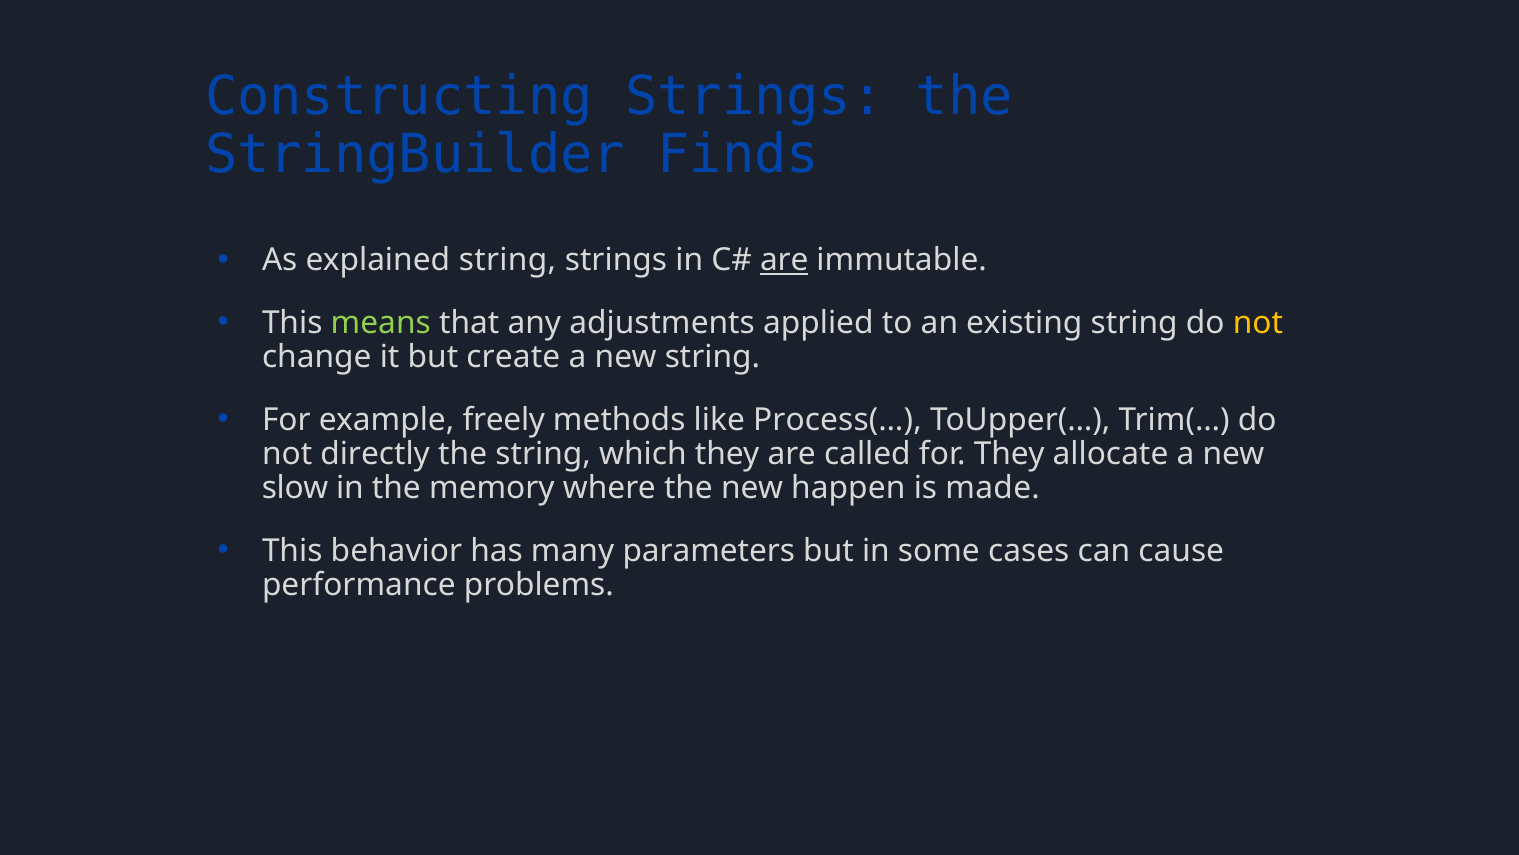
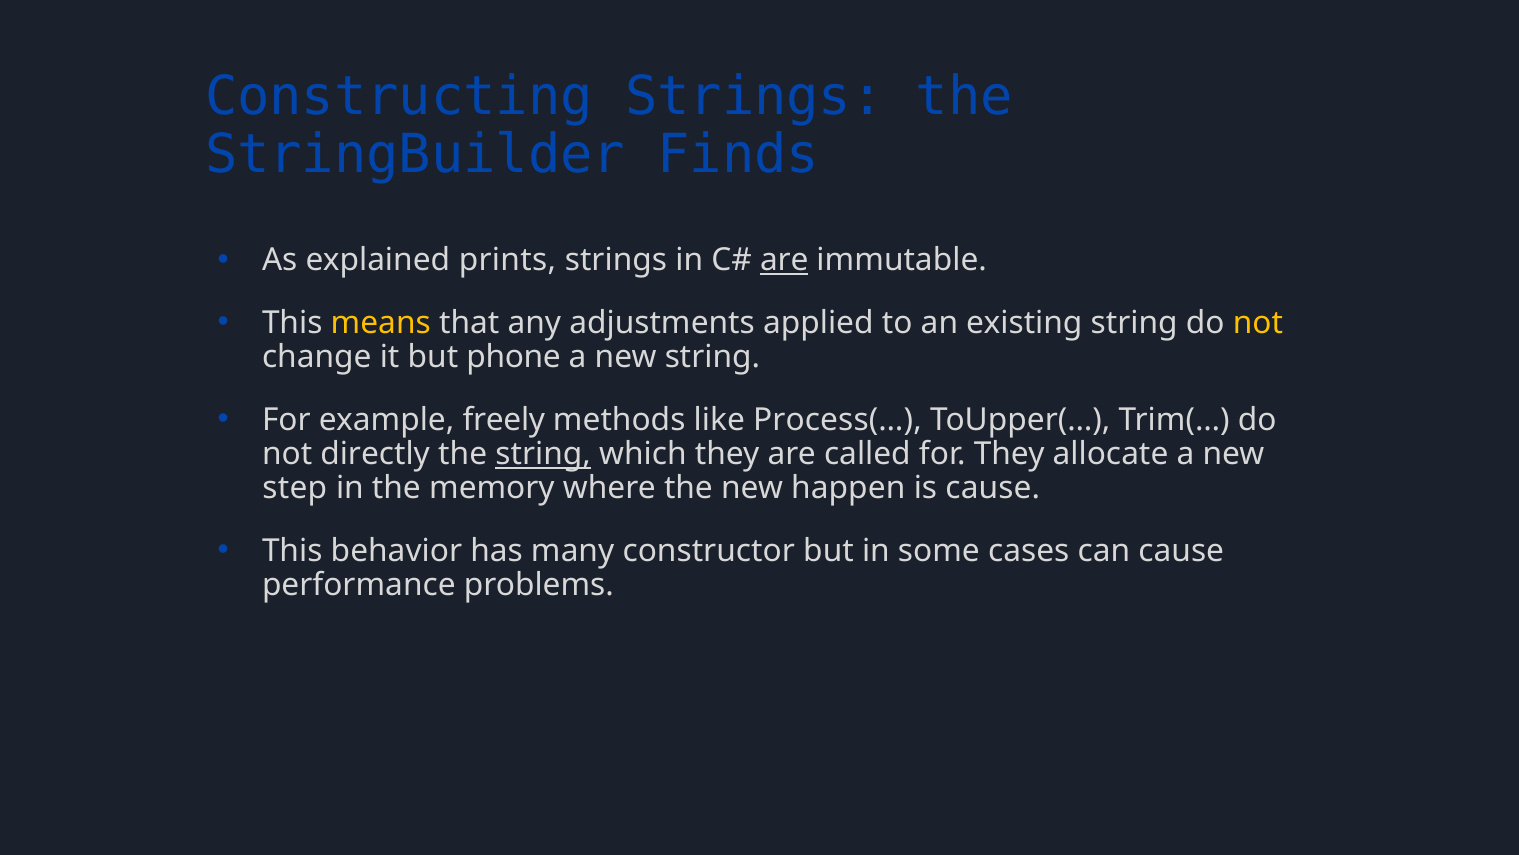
explained string: string -> prints
means colour: light green -> yellow
create: create -> phone
string at (543, 454) underline: none -> present
slow: slow -> step
is made: made -> cause
parameters: parameters -> constructor
